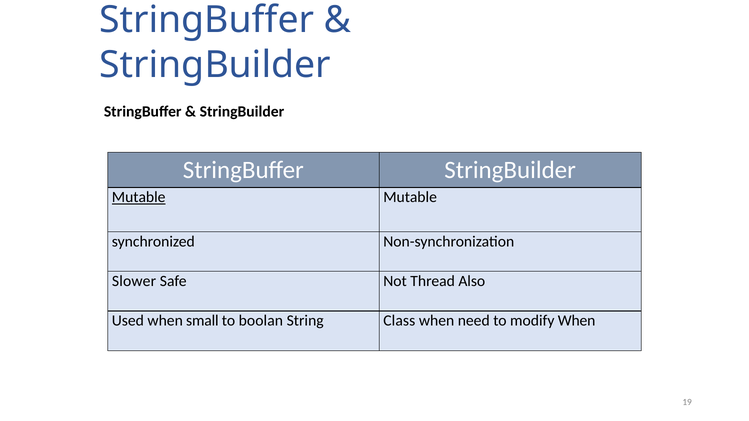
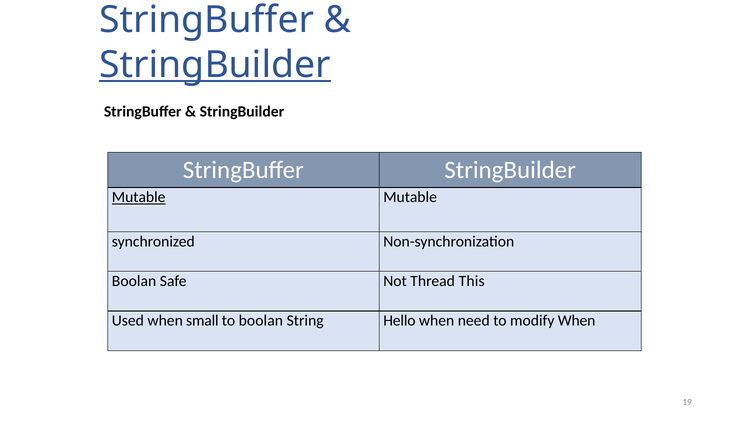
StringBuilder at (215, 65) underline: none -> present
Slower at (134, 281): Slower -> Boolan
Also: Also -> This
Class: Class -> Hello
